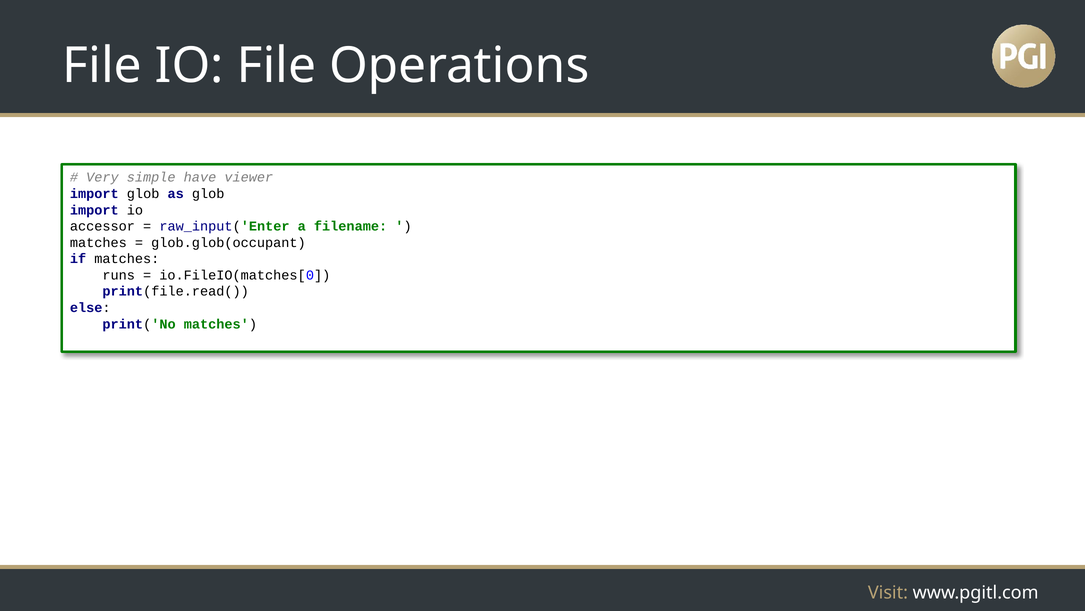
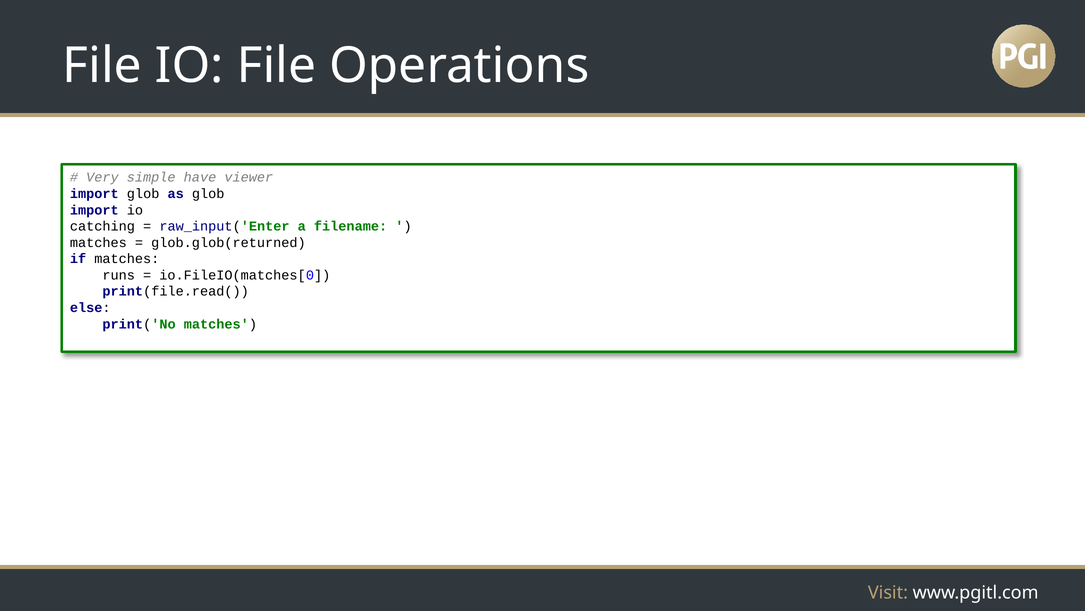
accessor: accessor -> catching
glob.glob(occupant: glob.glob(occupant -> glob.glob(returned
